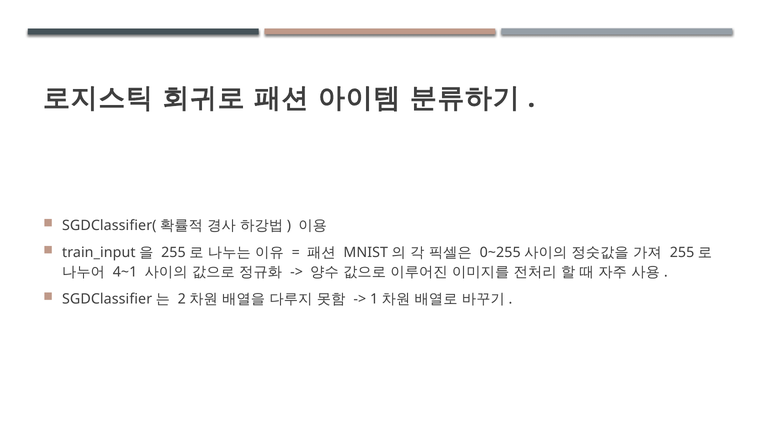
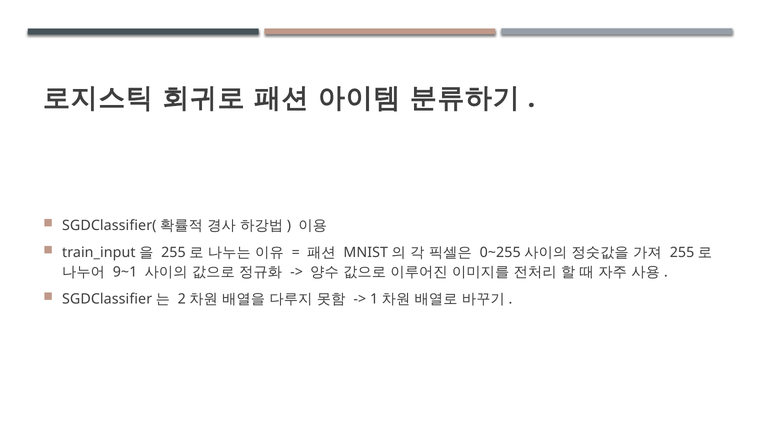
4~1: 4~1 -> 9~1
